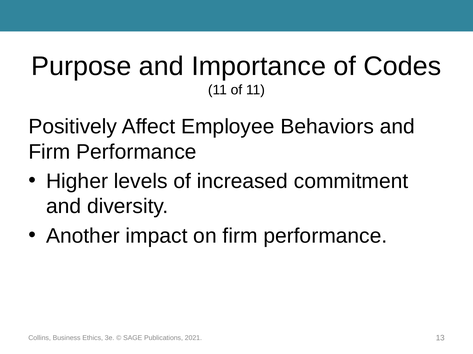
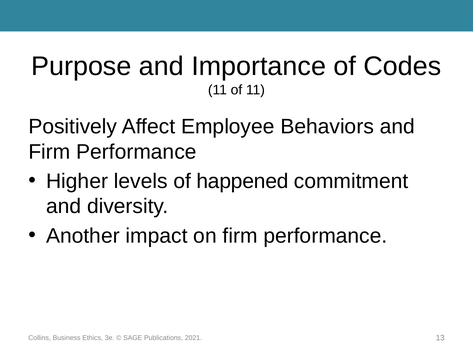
increased: increased -> happened
